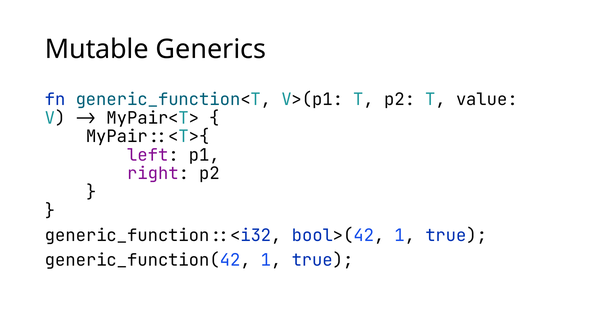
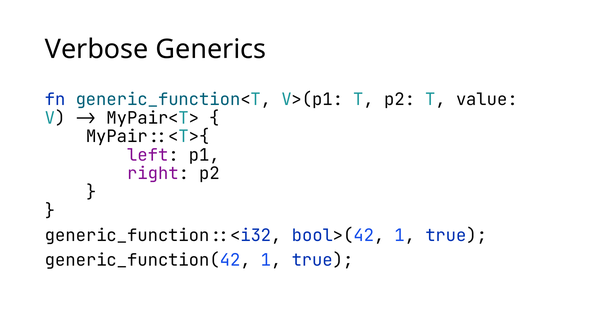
Mutable: Mutable -> Verbose
